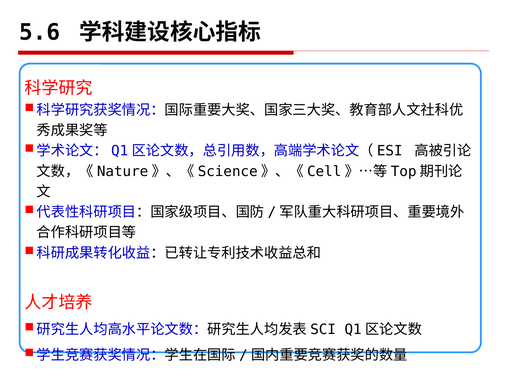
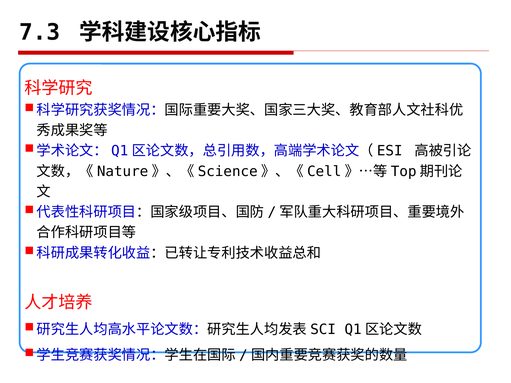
5.6: 5.6 -> 7.3
